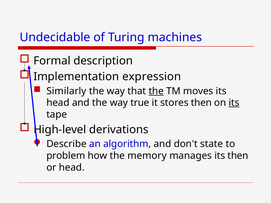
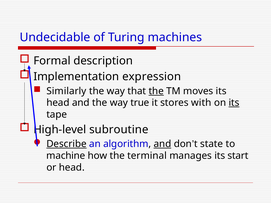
stores then: then -> with
derivations: derivations -> subroutine
Describe underline: none -> present
and at (162, 144) underline: none -> present
problem: problem -> machine
memory: memory -> terminal
its then: then -> start
